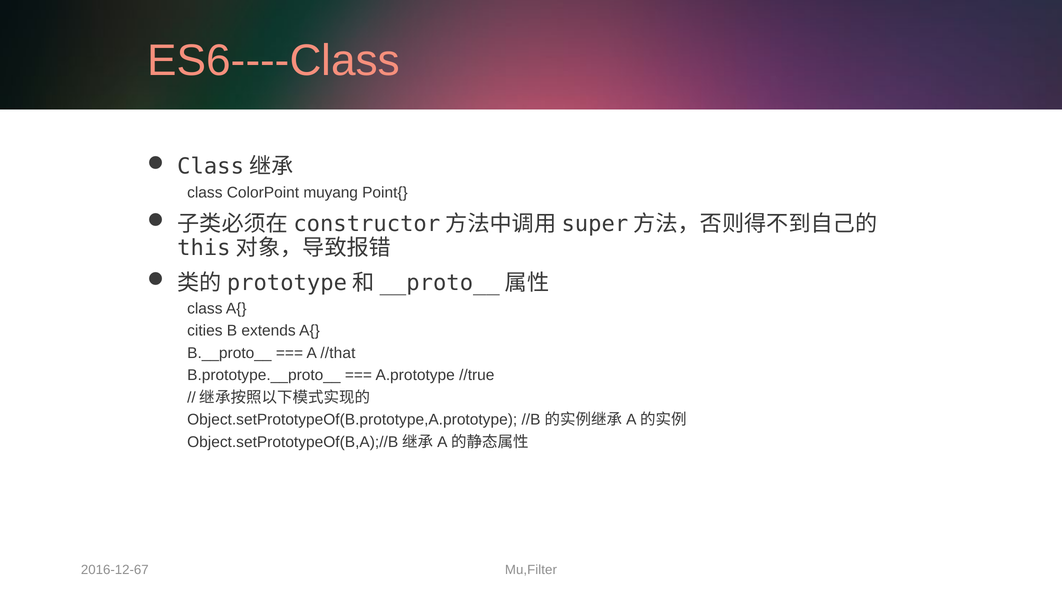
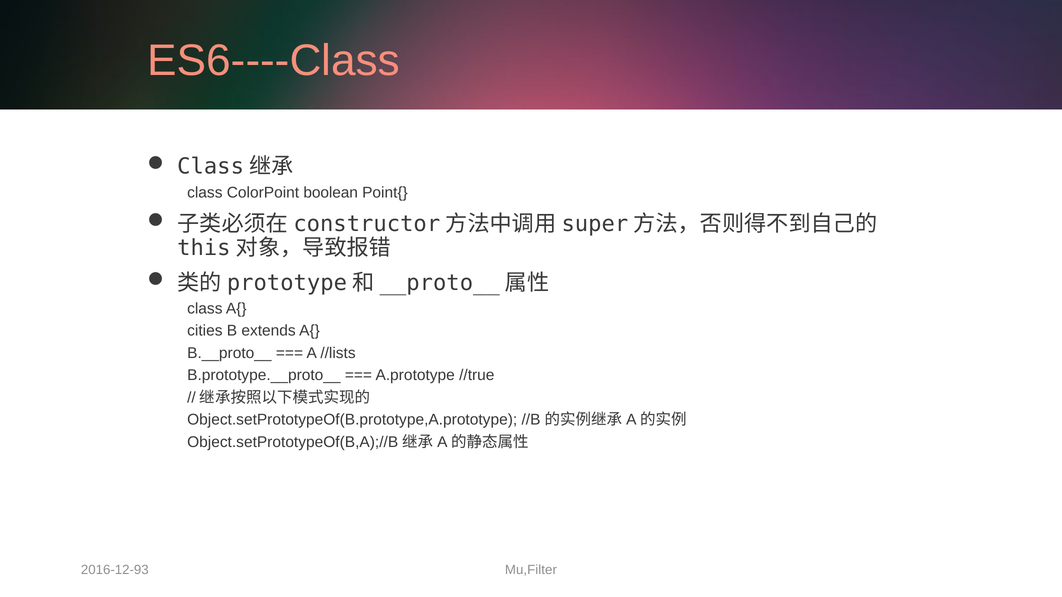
muyang: muyang -> boolean
//that: //that -> //lists
2016-12-67: 2016-12-67 -> 2016-12-93
